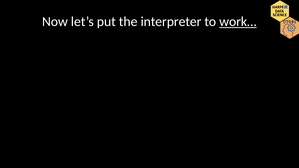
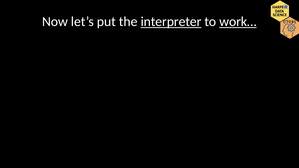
interpreter underline: none -> present
